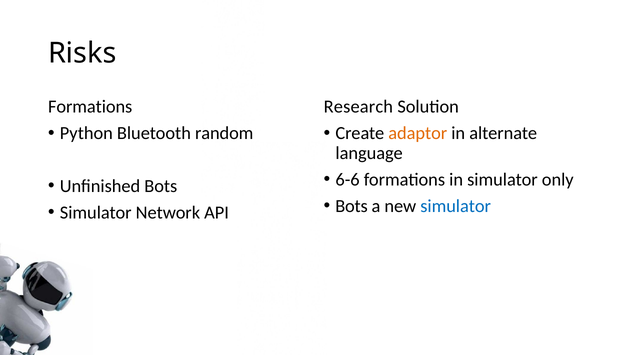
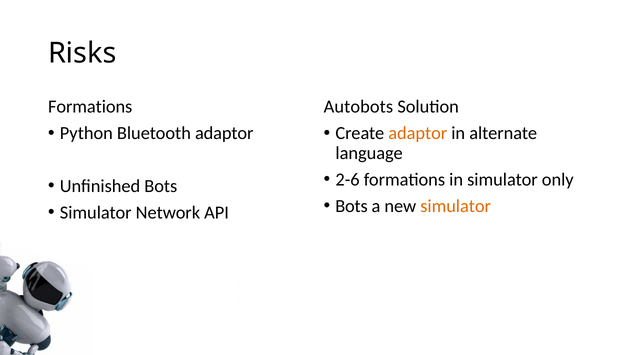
Research: Research -> Autobots
Bluetooth random: random -> adaptor
6-6: 6-6 -> 2-6
simulator at (456, 206) colour: blue -> orange
